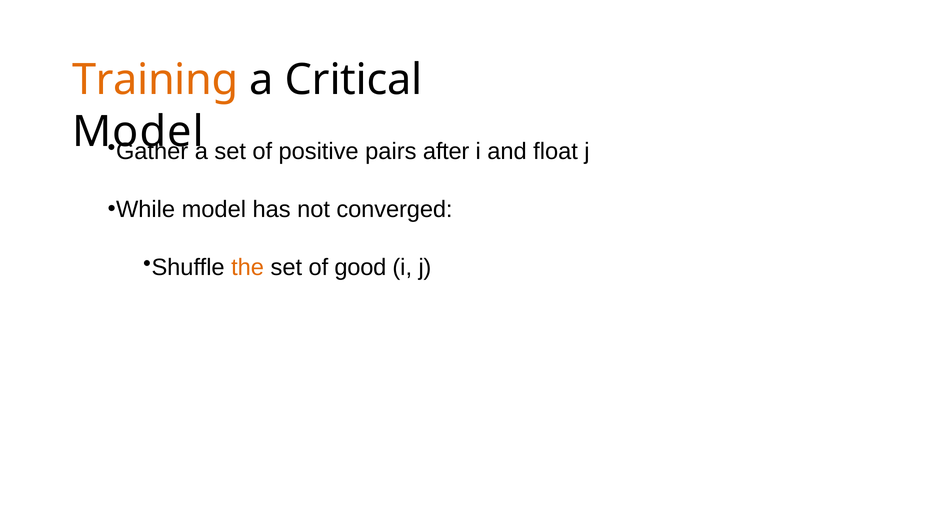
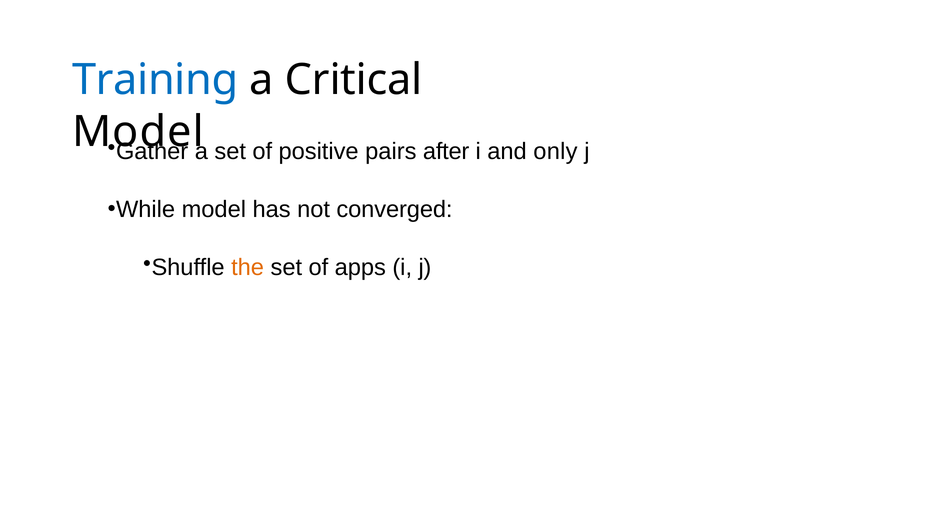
Training colour: orange -> blue
float: float -> only
good: good -> apps
